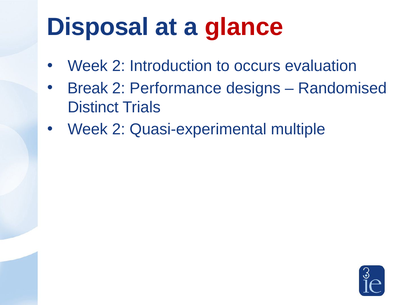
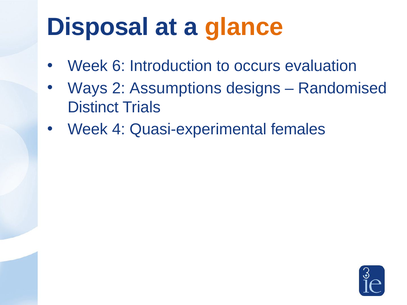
glance colour: red -> orange
2 at (119, 66): 2 -> 6
Break: Break -> Ways
Performance: Performance -> Assumptions
2 at (119, 129): 2 -> 4
multiple: multiple -> females
